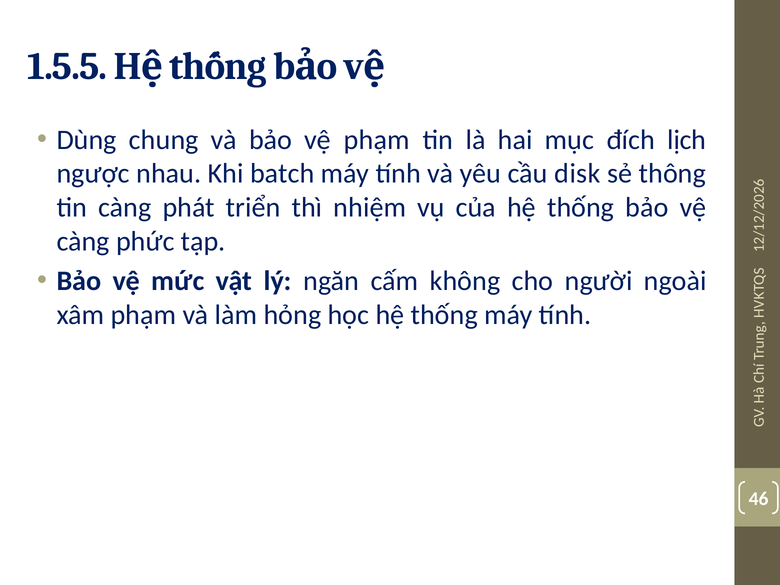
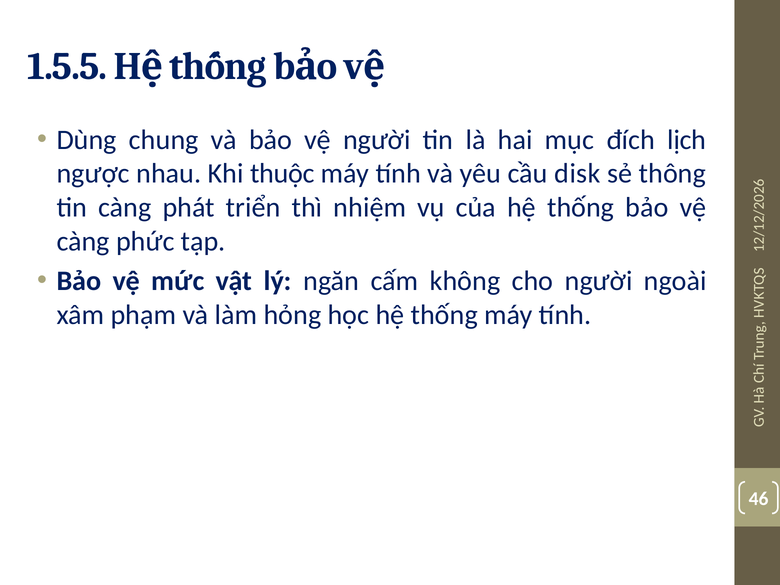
vệ phạm: phạm -> người
batch: batch -> thuộc
